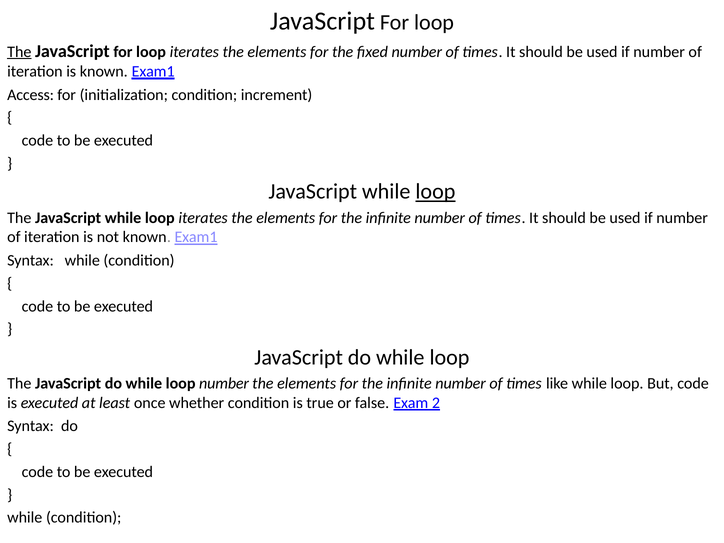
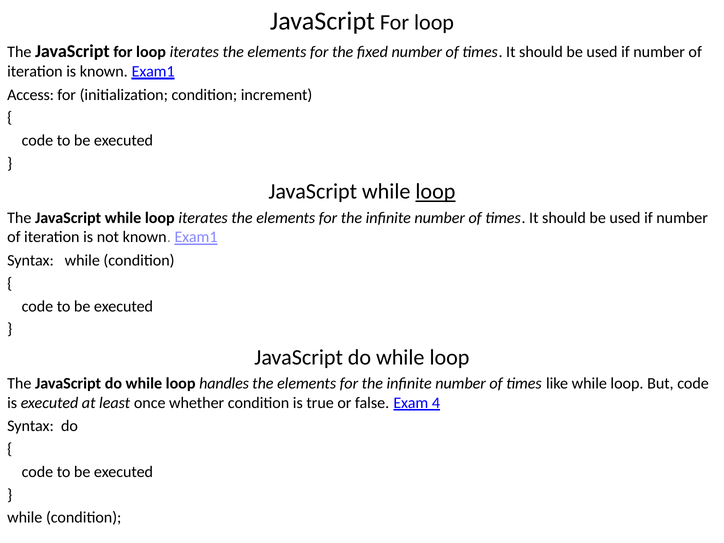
The at (19, 52) underline: present -> none
loop number: number -> handles
2: 2 -> 4
